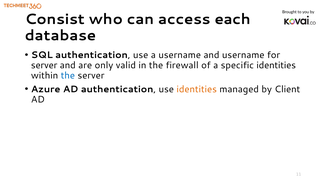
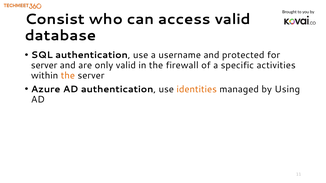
access each: each -> valid
and username: username -> protected
specific identities: identities -> activities
the at (68, 76) colour: blue -> orange
Client: Client -> Using
